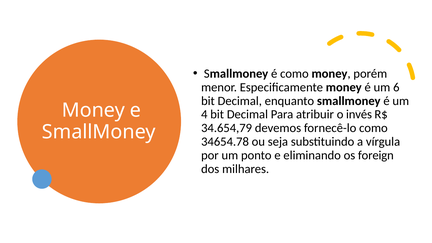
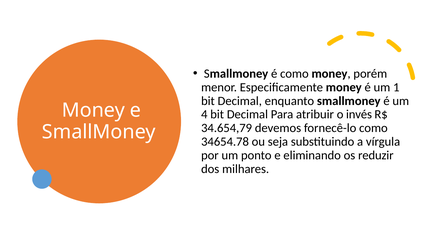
6: 6 -> 1
foreign: foreign -> reduzir
